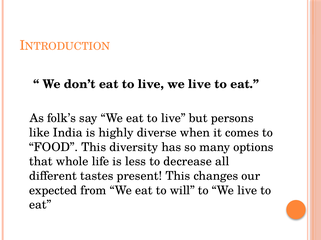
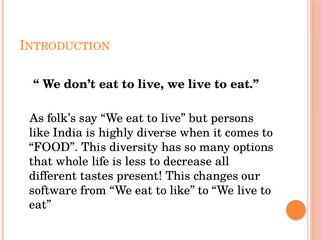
expected: expected -> software
to will: will -> like
